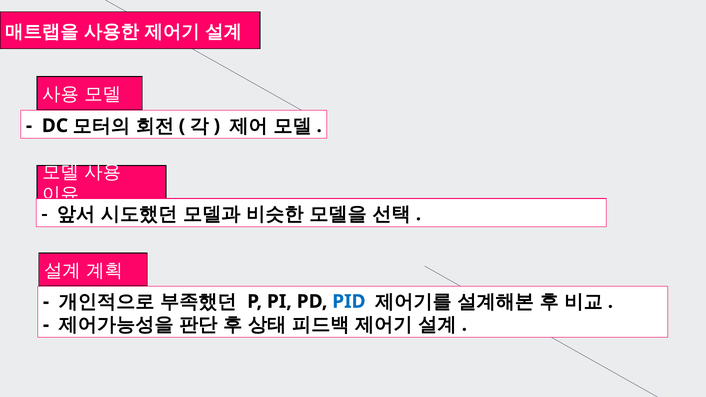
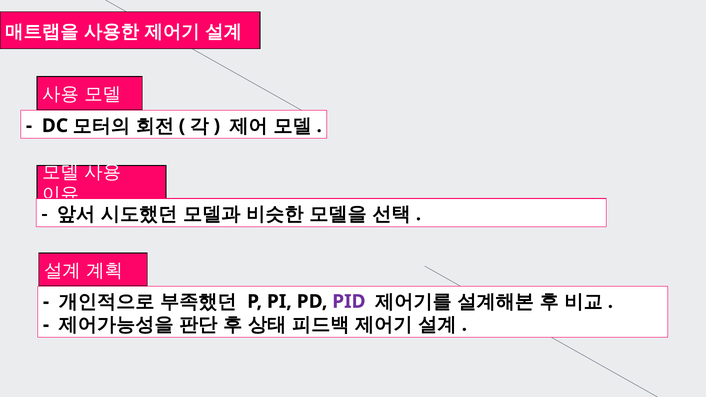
PID colour: blue -> purple
